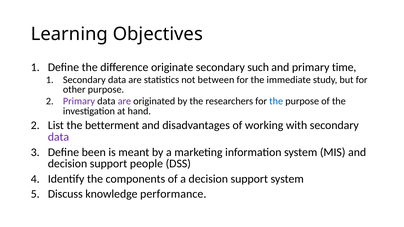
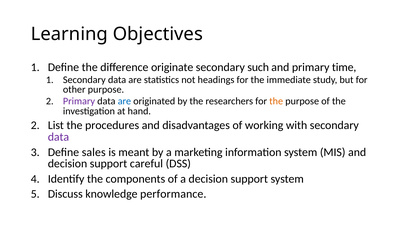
between: between -> headings
are at (124, 101) colour: purple -> blue
the at (276, 101) colour: blue -> orange
betterment: betterment -> procedures
been: been -> sales
people: people -> careful
